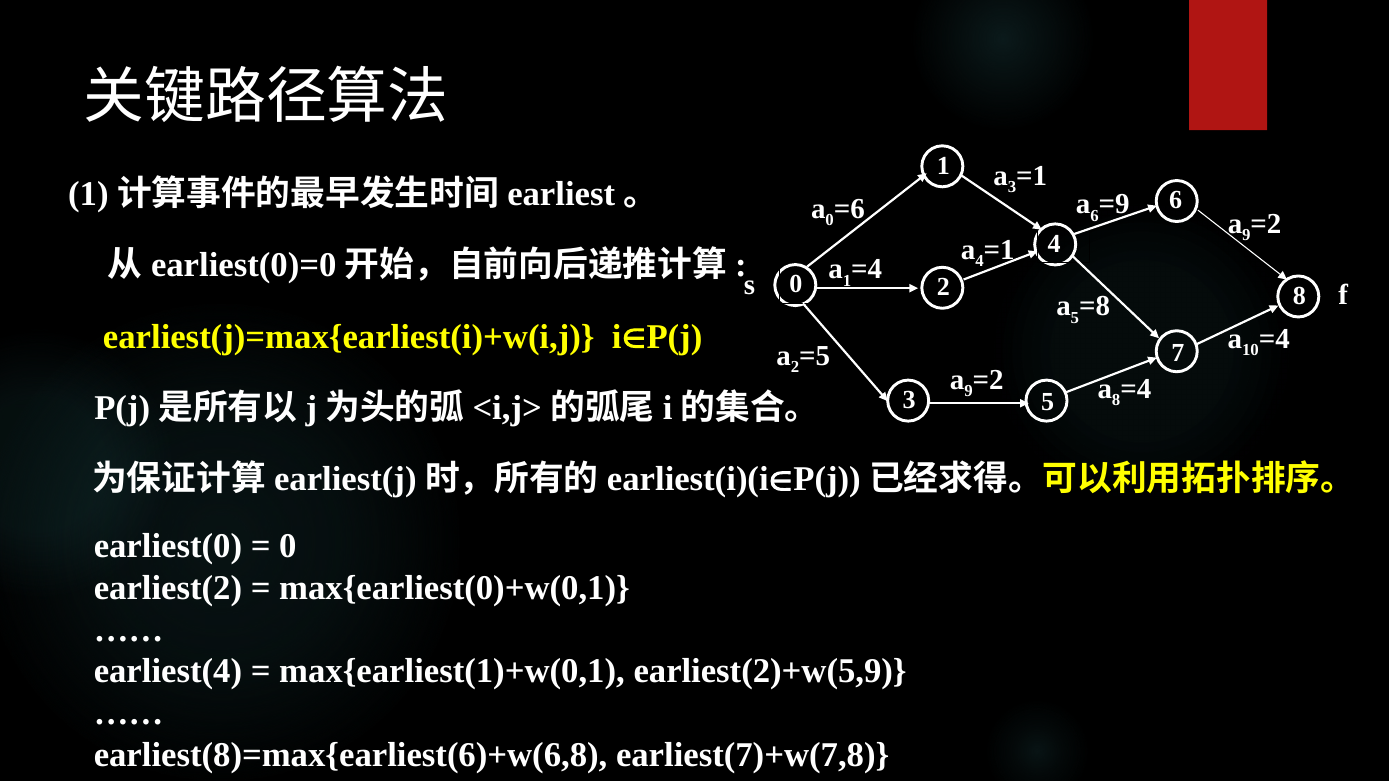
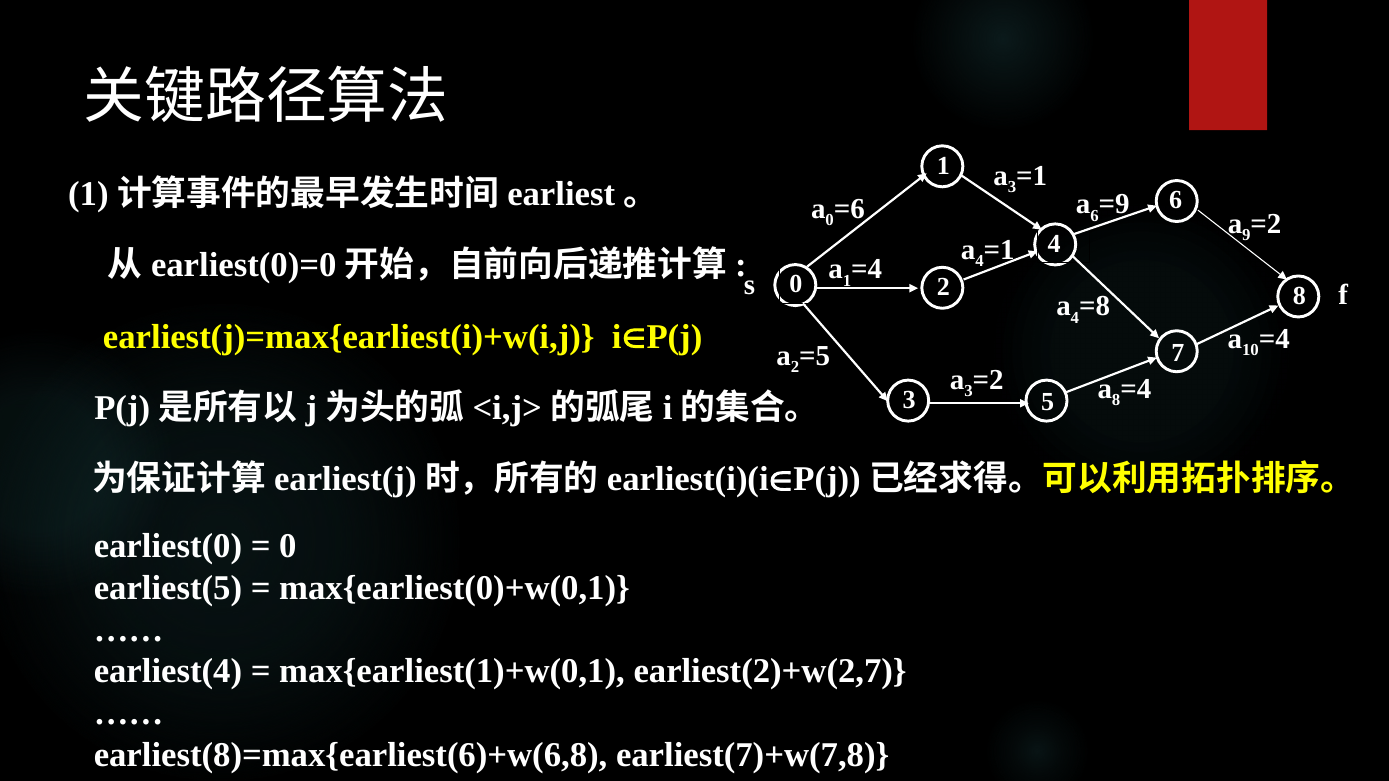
5 at (1075, 318): 5 -> 4
9 at (969, 391): 9 -> 3
earliest(2: earliest(2 -> earliest(5
earliest(2)+w(5,9: earliest(2)+w(5,9 -> earliest(2)+w(2,7
